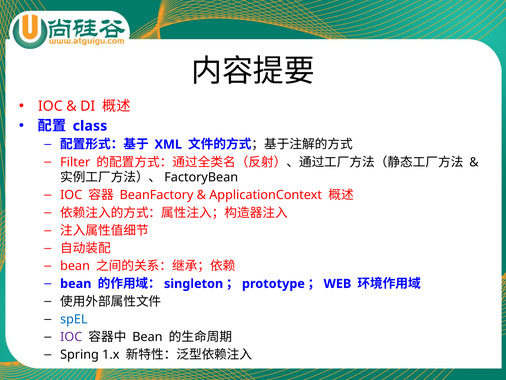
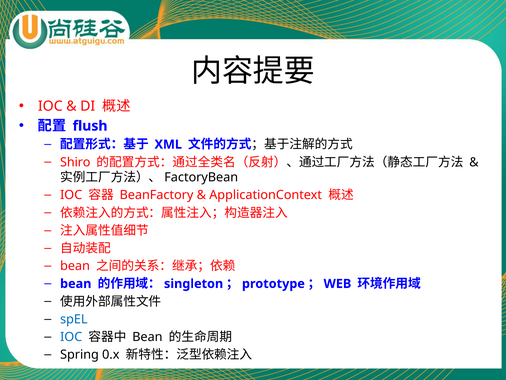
class: class -> flush
Filter: Filter -> Shiro
IOC at (71, 337) colour: purple -> blue
1.x: 1.x -> 0.x
